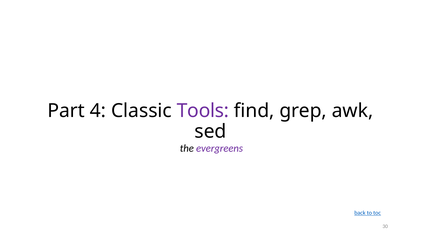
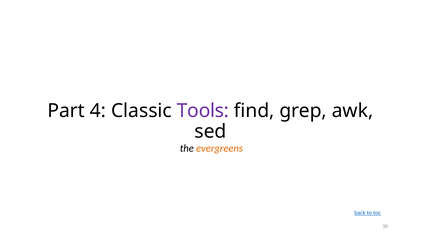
evergreens colour: purple -> orange
